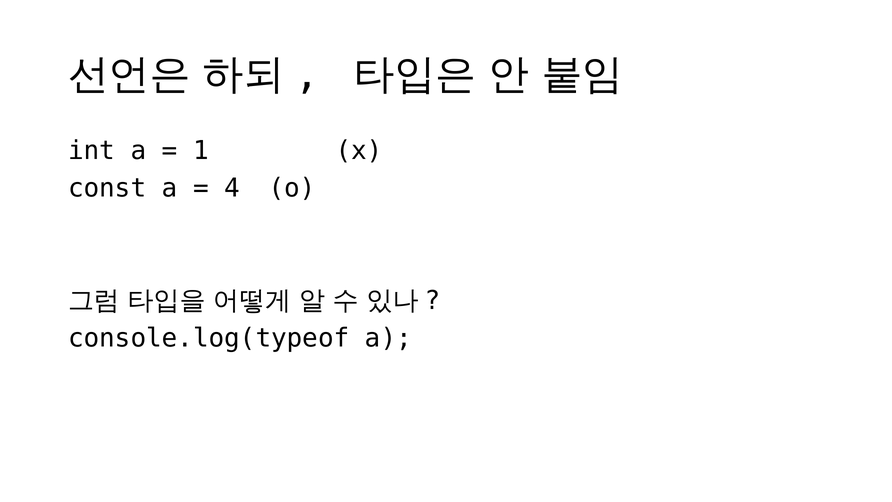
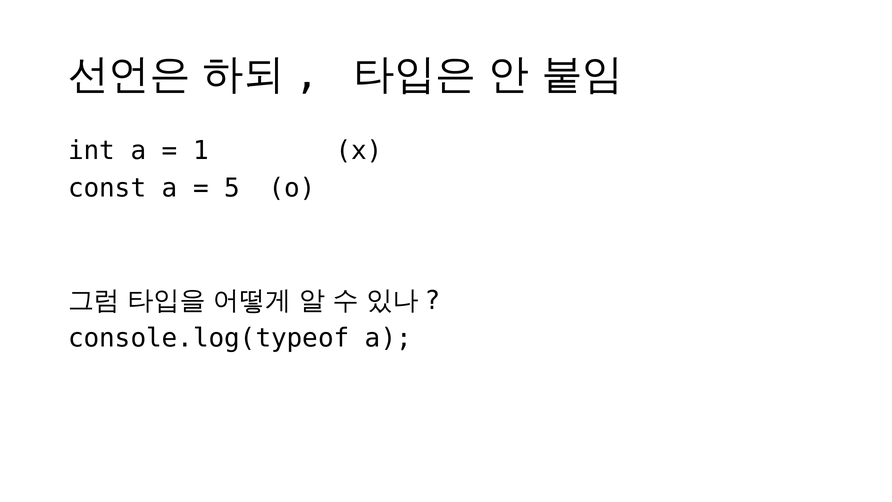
4: 4 -> 5
